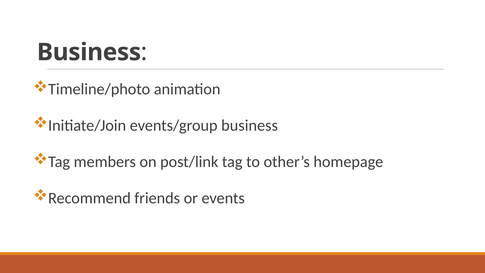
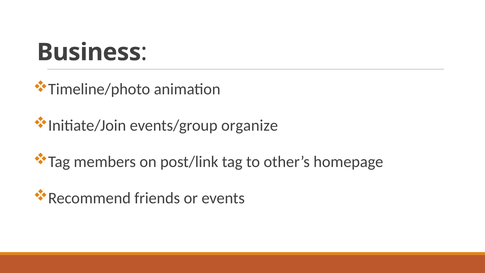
events/group business: business -> organize
